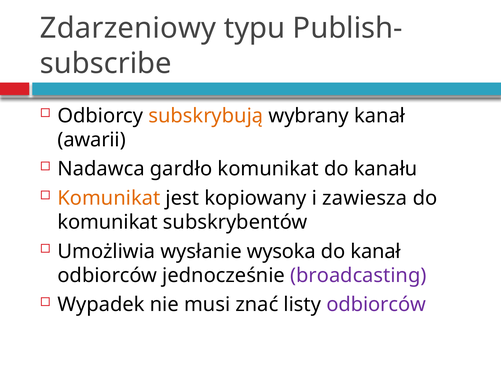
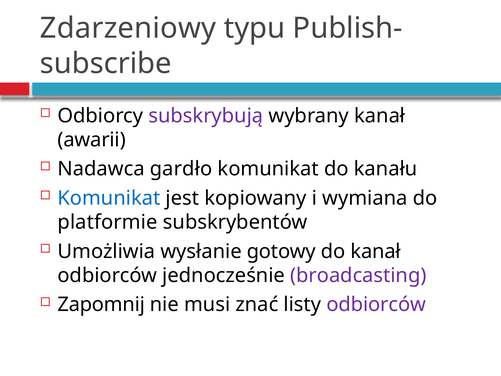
subskrybują colour: orange -> purple
Komunikat at (109, 198) colour: orange -> blue
zawiesza: zawiesza -> wymiana
komunikat at (108, 222): komunikat -> platformie
wysoka: wysoka -> gotowy
Wypadek: Wypadek -> Zapomnij
